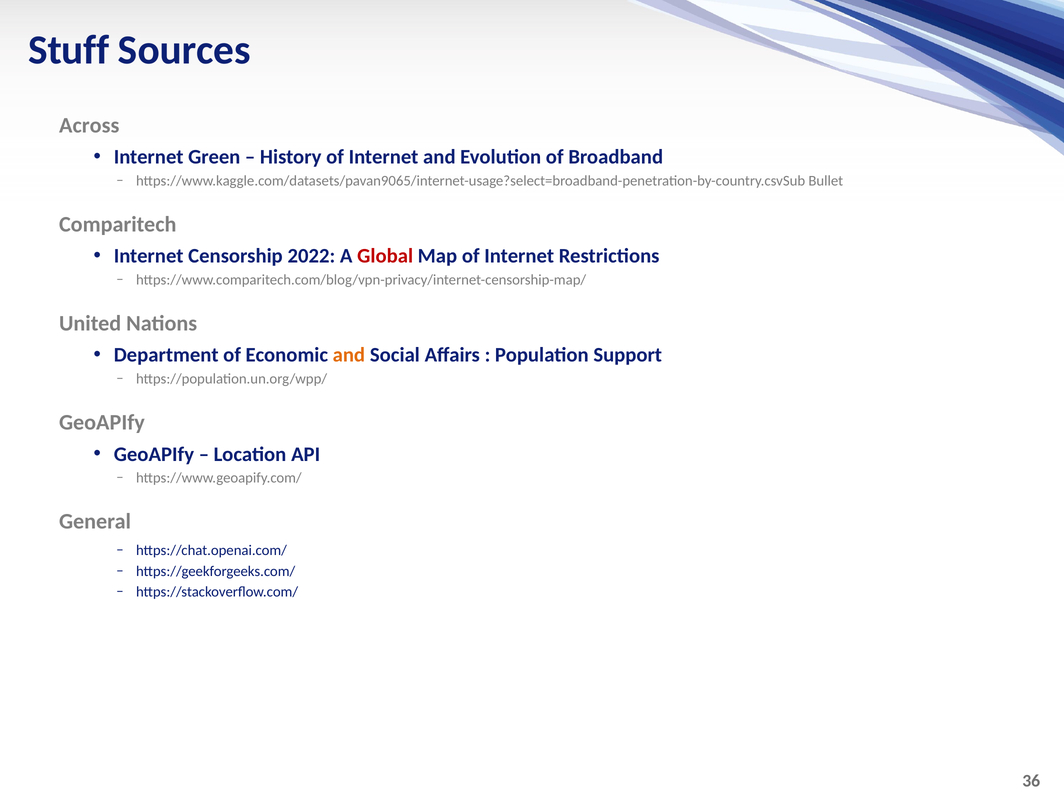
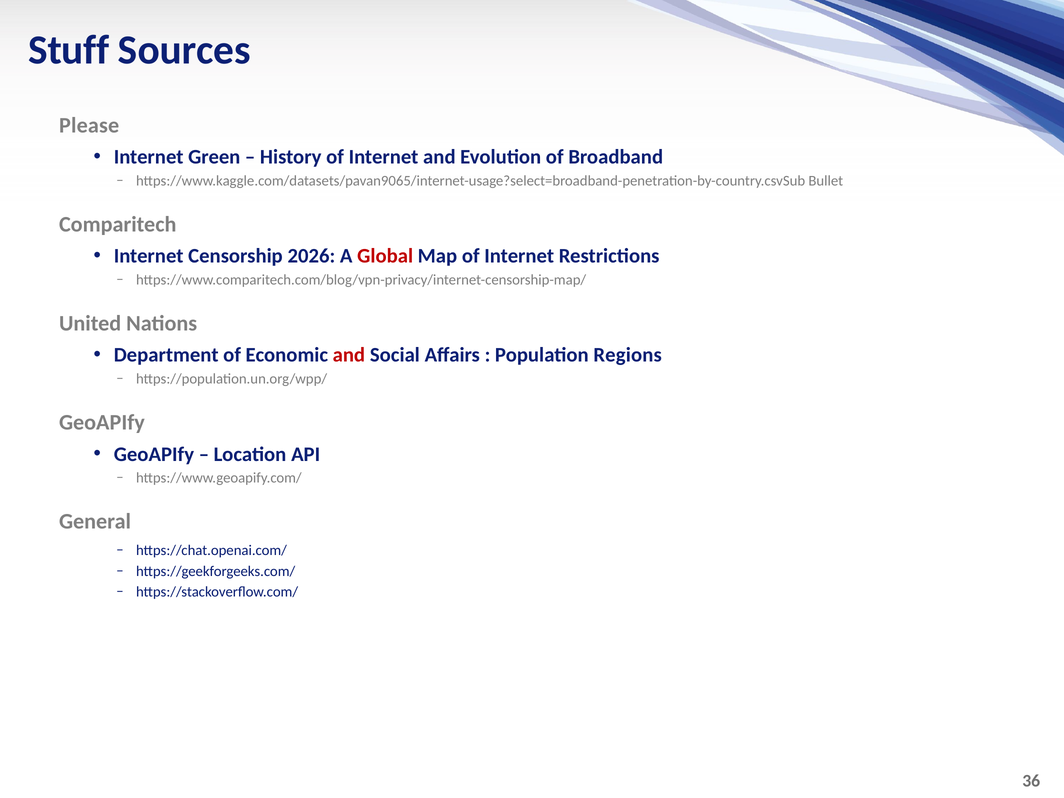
Across: Across -> Please
2022: 2022 -> 2026
and at (349, 355) colour: orange -> red
Support: Support -> Regions
